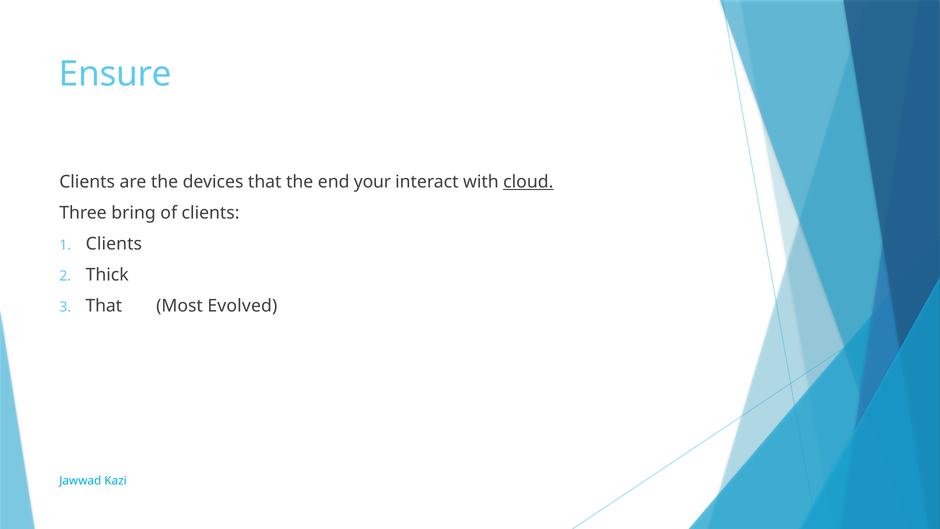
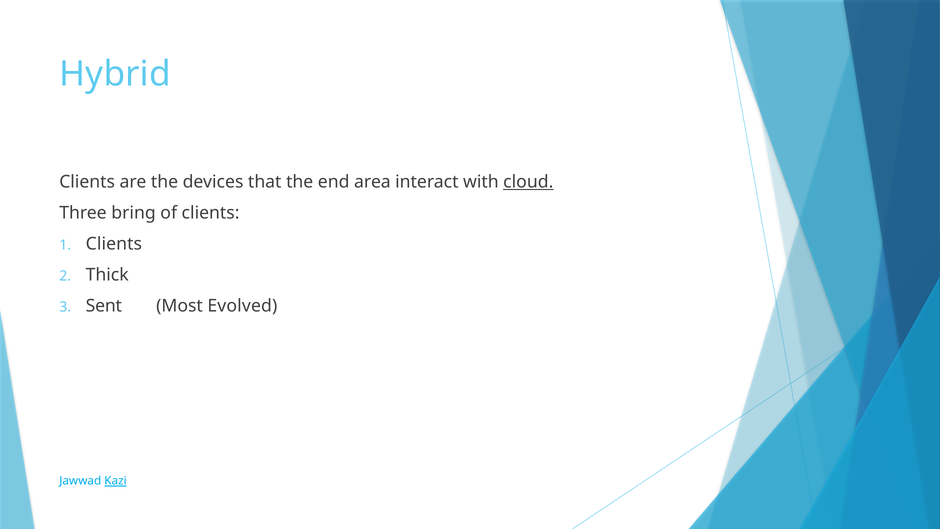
Ensure: Ensure -> Hybrid
your: your -> area
That at (104, 306): That -> Sent
Kazi underline: none -> present
